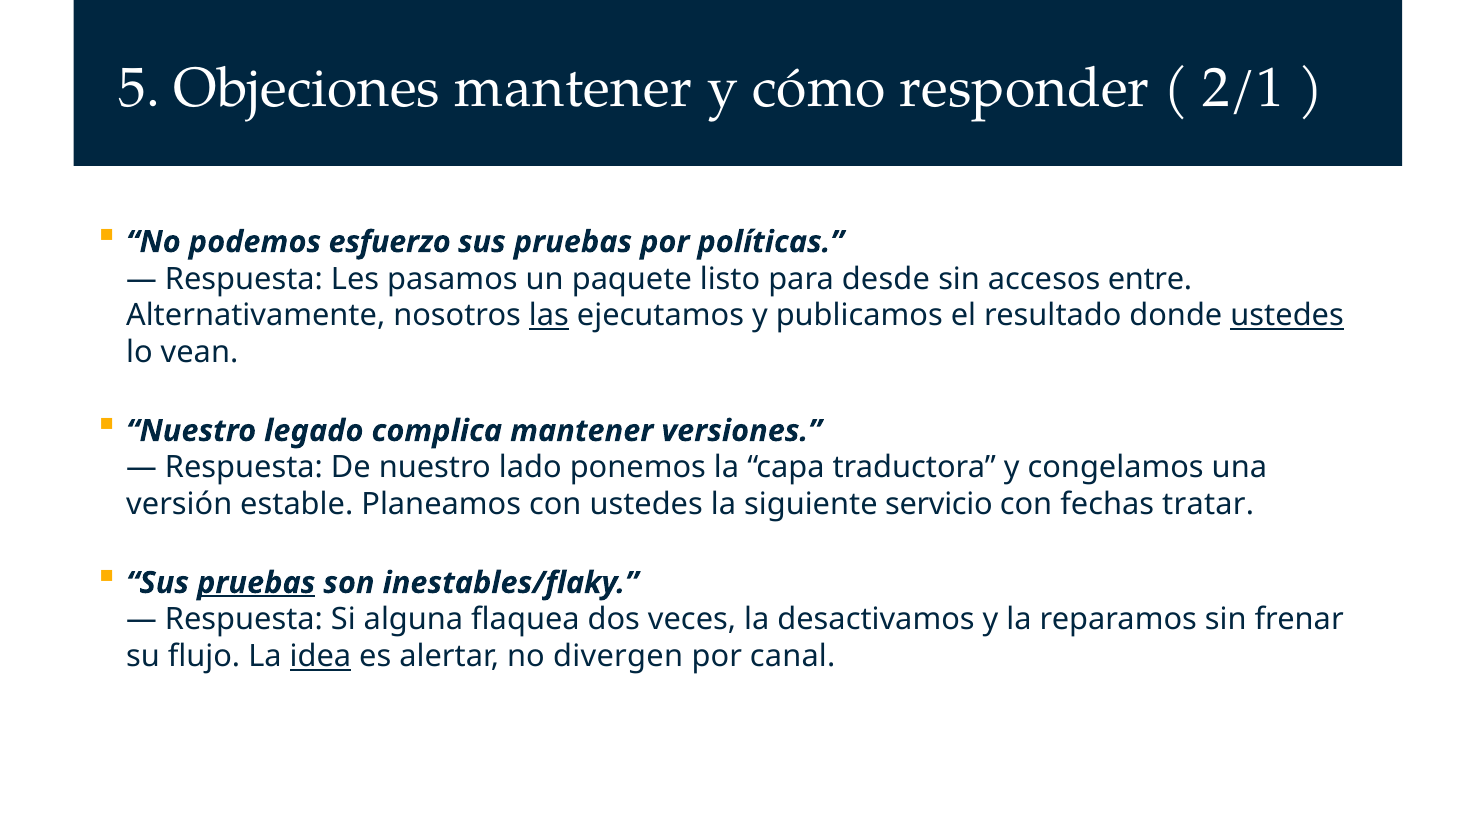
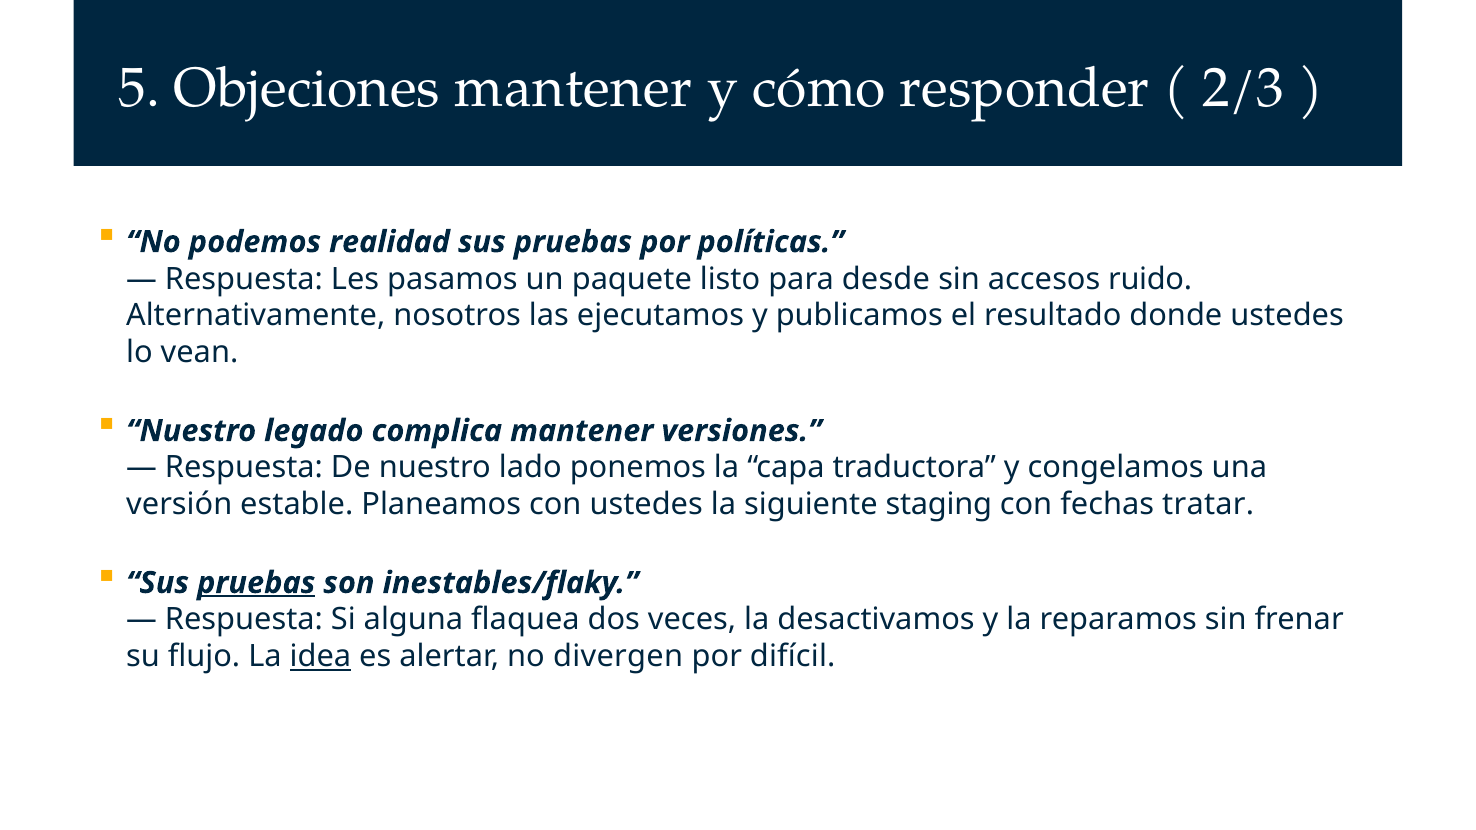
2/1: 2/1 -> 2/3
esfuerzo: esfuerzo -> realidad
entre: entre -> ruido
las underline: present -> none
ustedes at (1287, 316) underline: present -> none
servicio: servicio -> staging
canal: canal -> difícil
